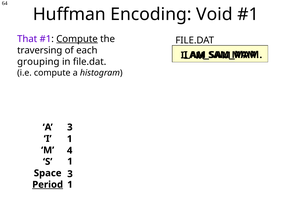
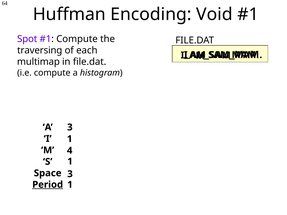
That: That -> Spot
Compute at (77, 39) underline: present -> none
grouping: grouping -> multimap
